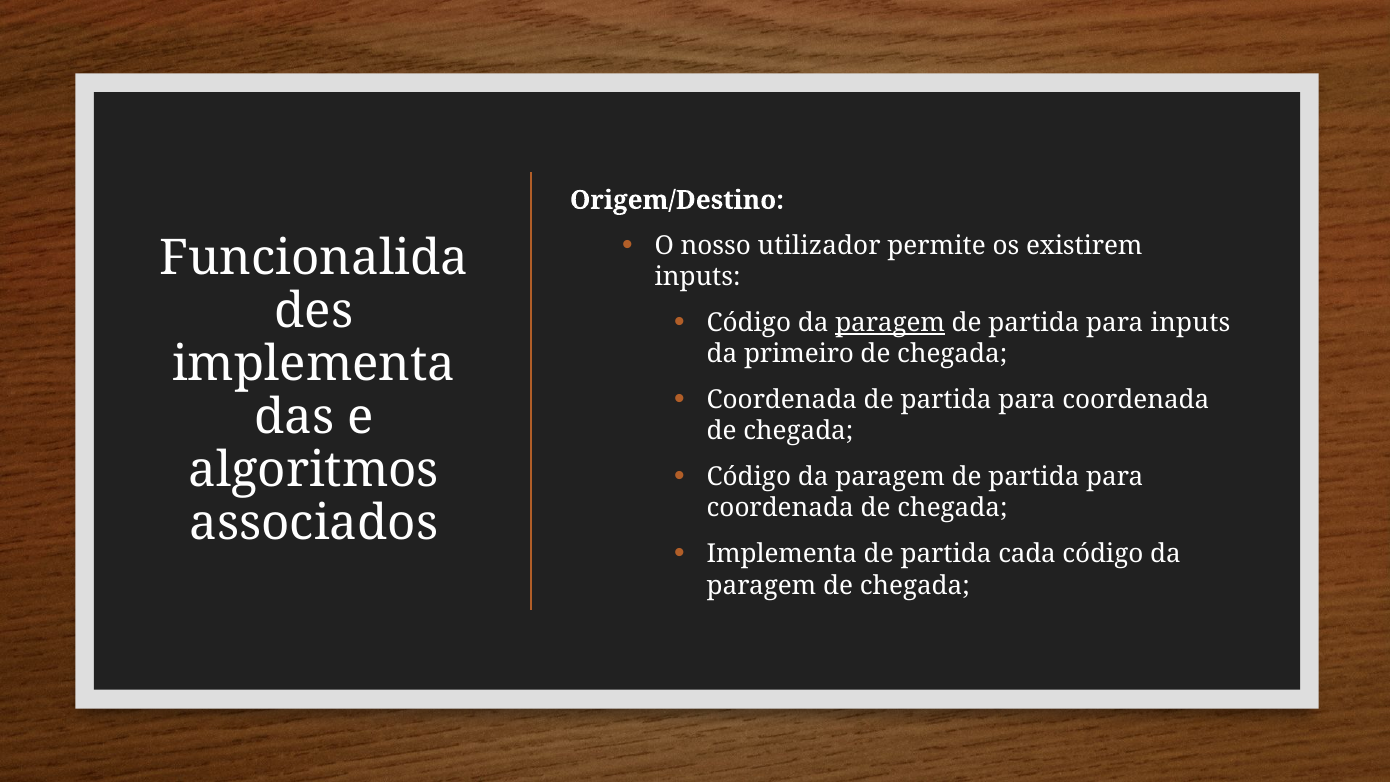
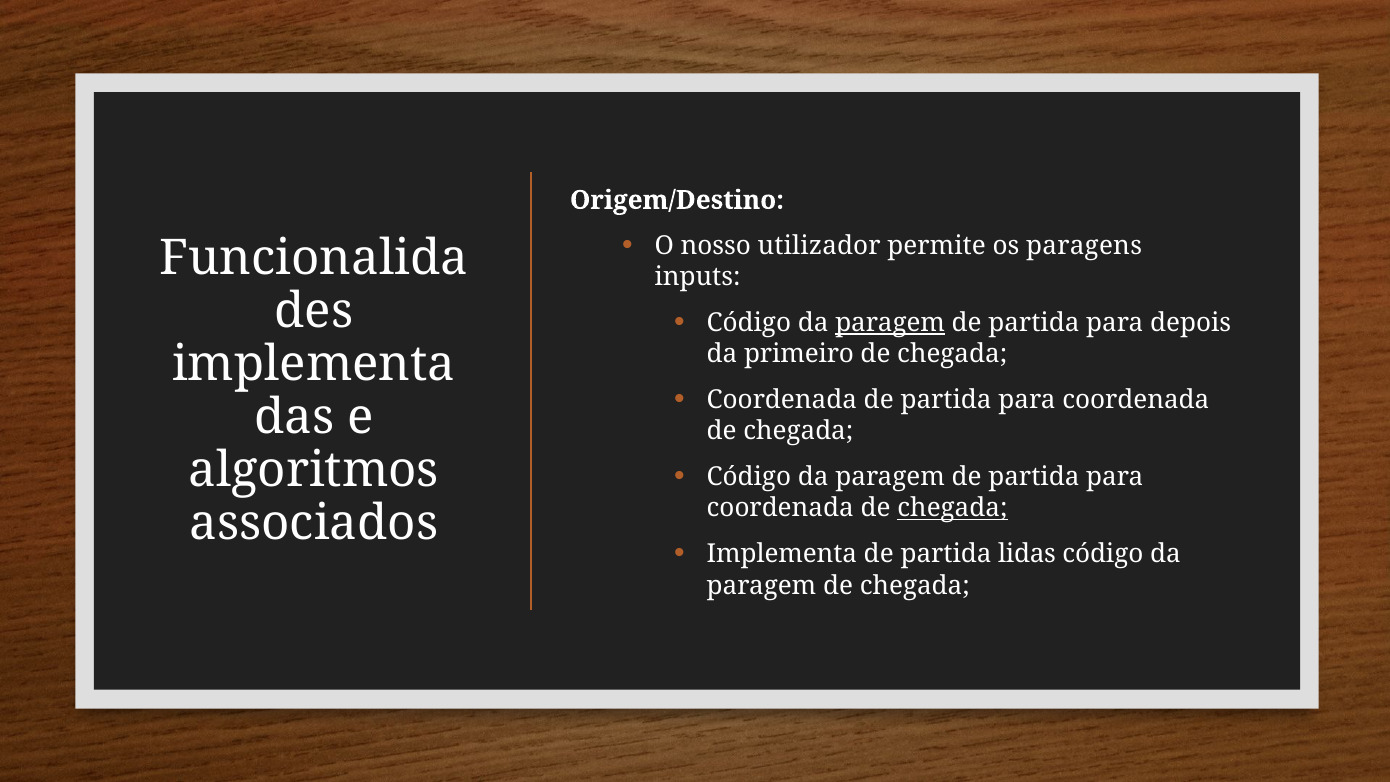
existirem: existirem -> paragens
para inputs: inputs -> depois
chegada at (952, 508) underline: none -> present
cada: cada -> lidas
